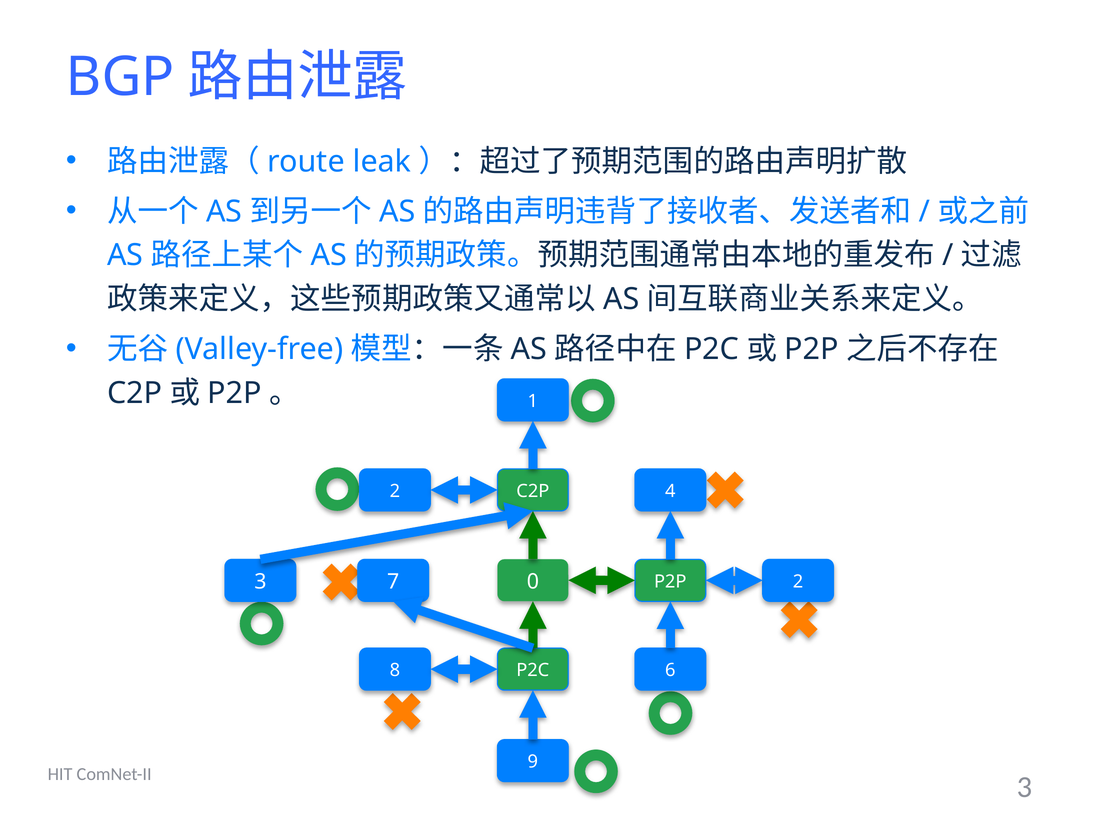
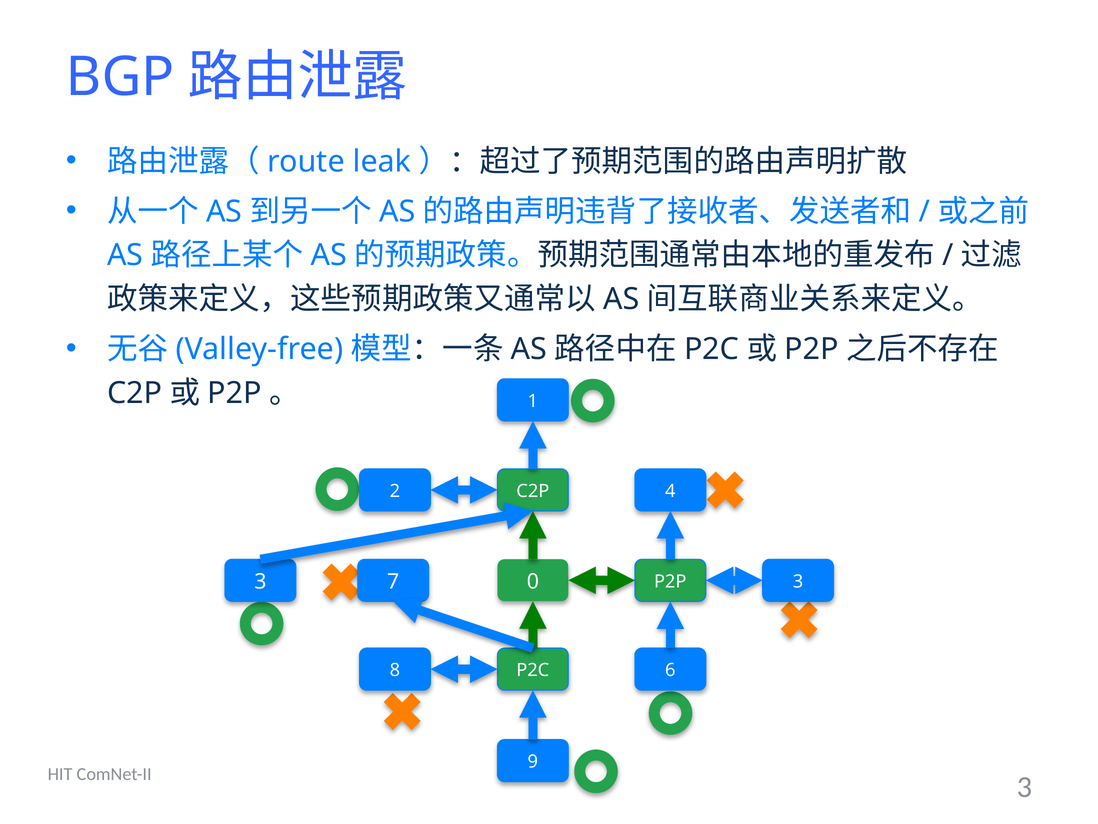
3 2: 2 -> 3
